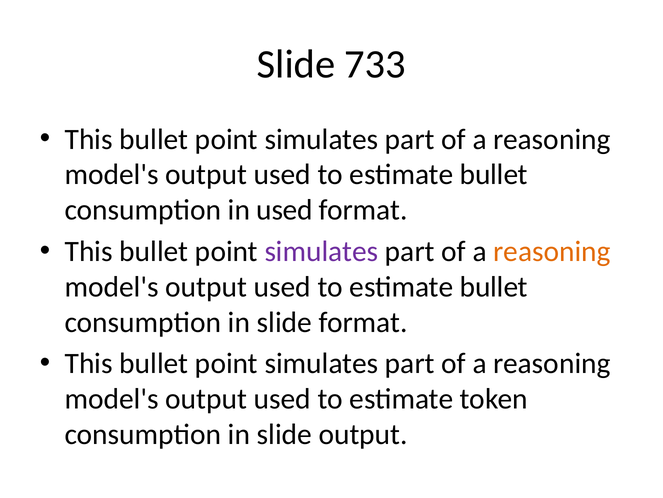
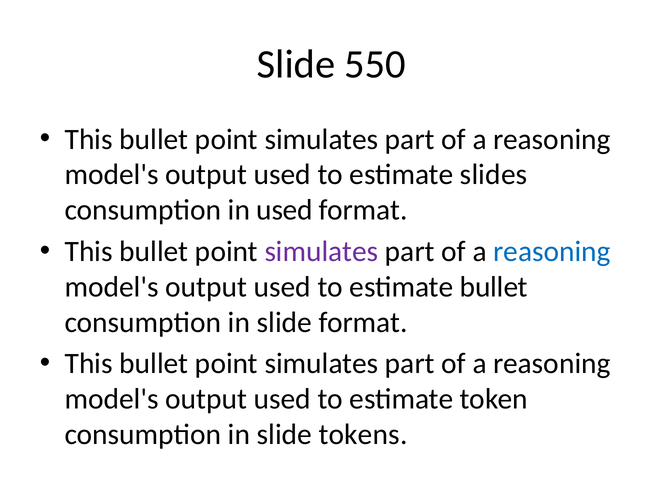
733: 733 -> 550
bullet at (494, 174): bullet -> slides
reasoning at (552, 251) colour: orange -> blue
slide output: output -> tokens
